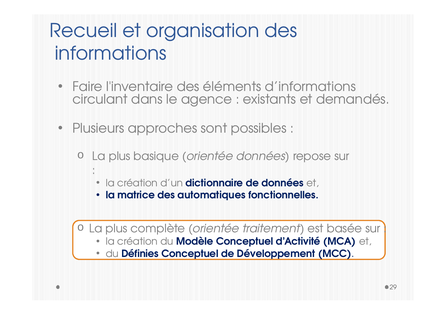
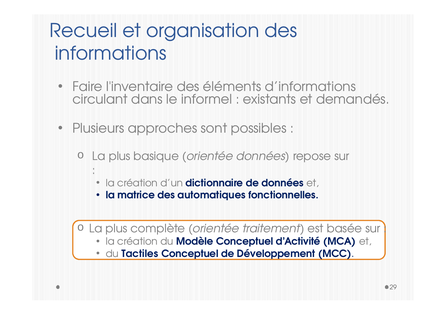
agence: agence -> informel
Définies: Définies -> Tactiles
